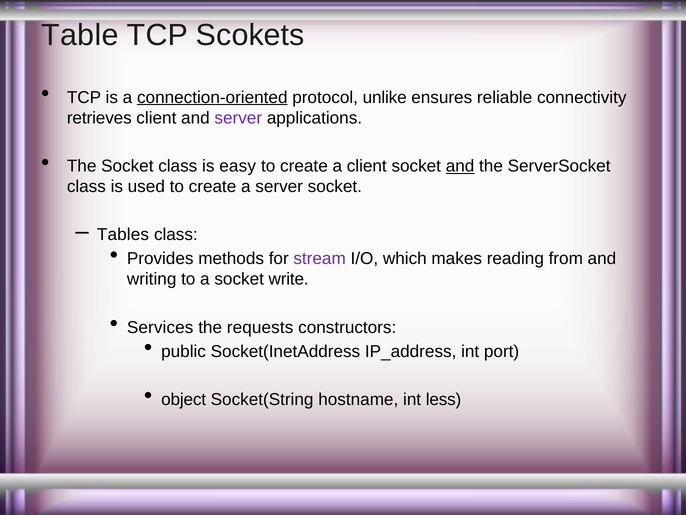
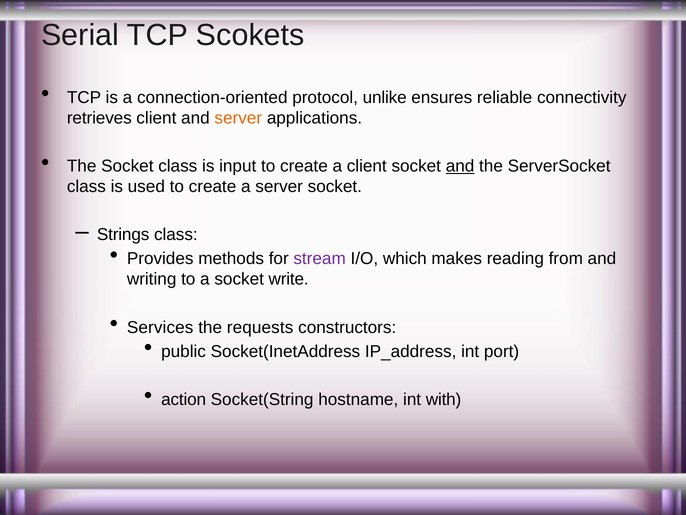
Table: Table -> Serial
connection-oriented underline: present -> none
server at (238, 118) colour: purple -> orange
easy: easy -> input
Tables: Tables -> Strings
object: object -> action
less: less -> with
